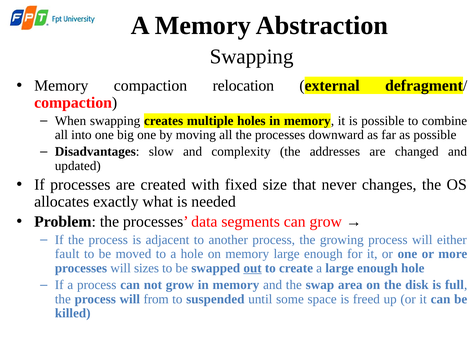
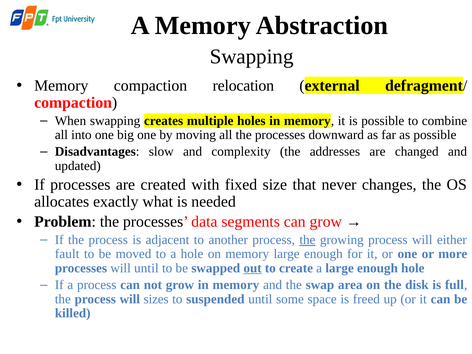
the at (307, 240) underline: none -> present
will sizes: sizes -> until
from: from -> sizes
